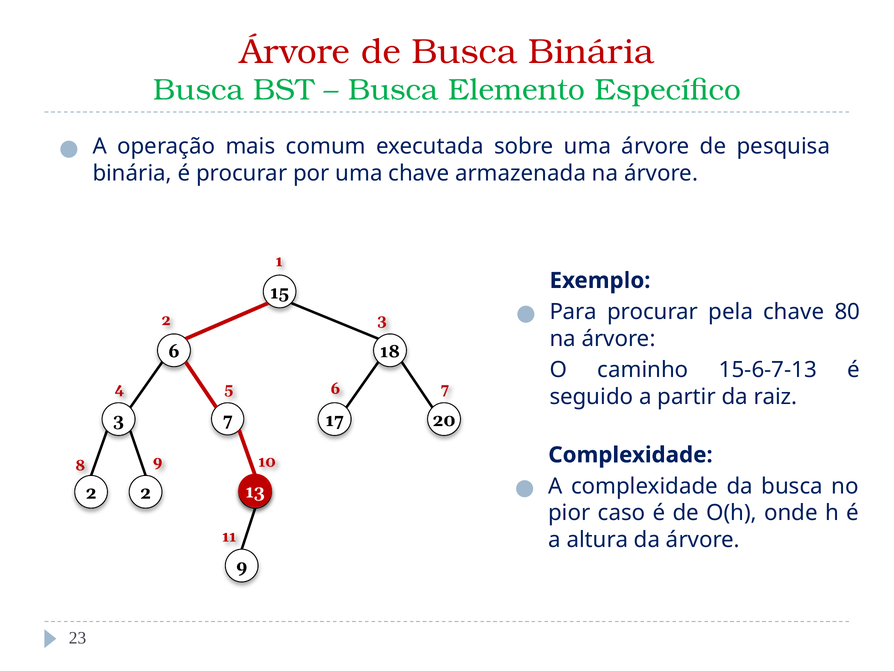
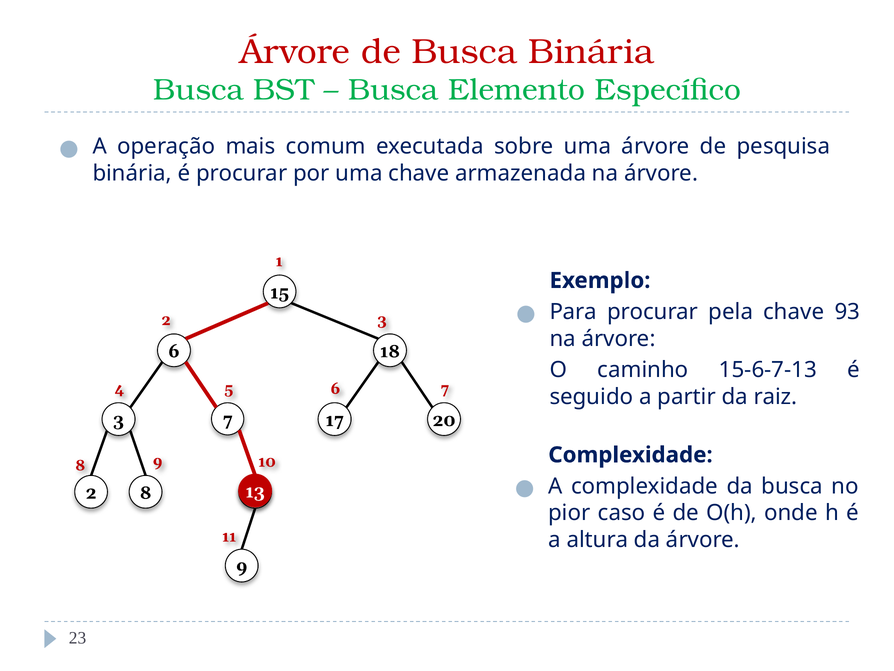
80: 80 -> 93
2 2: 2 -> 8
